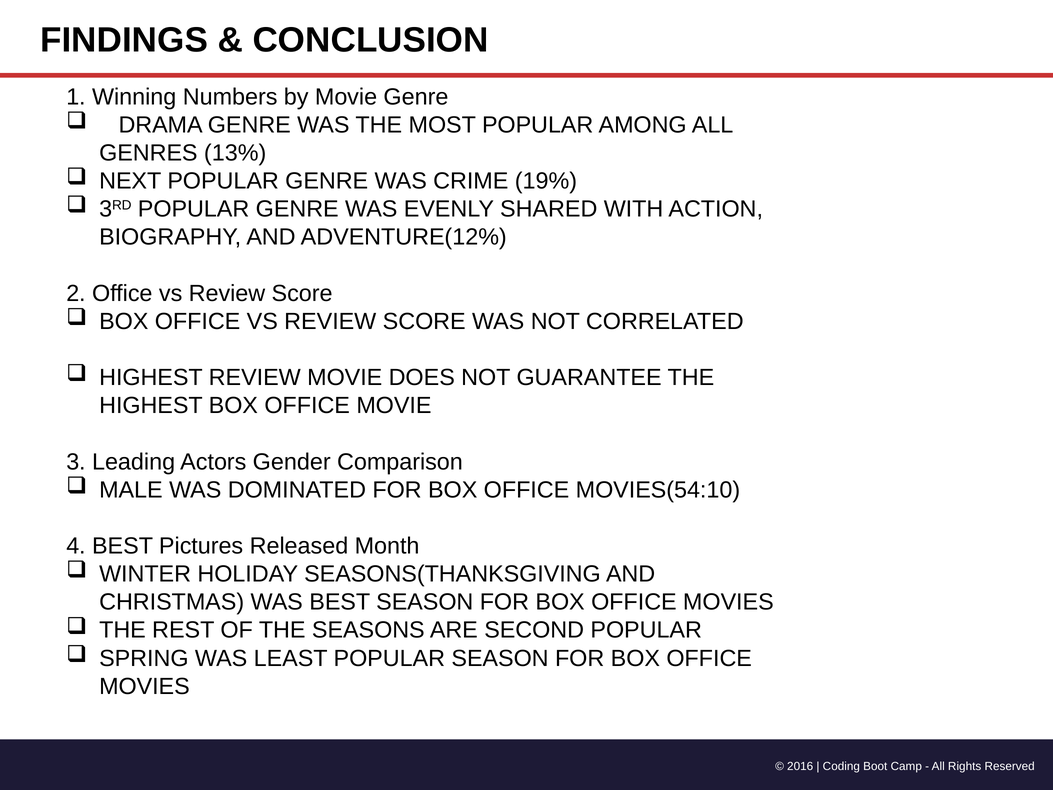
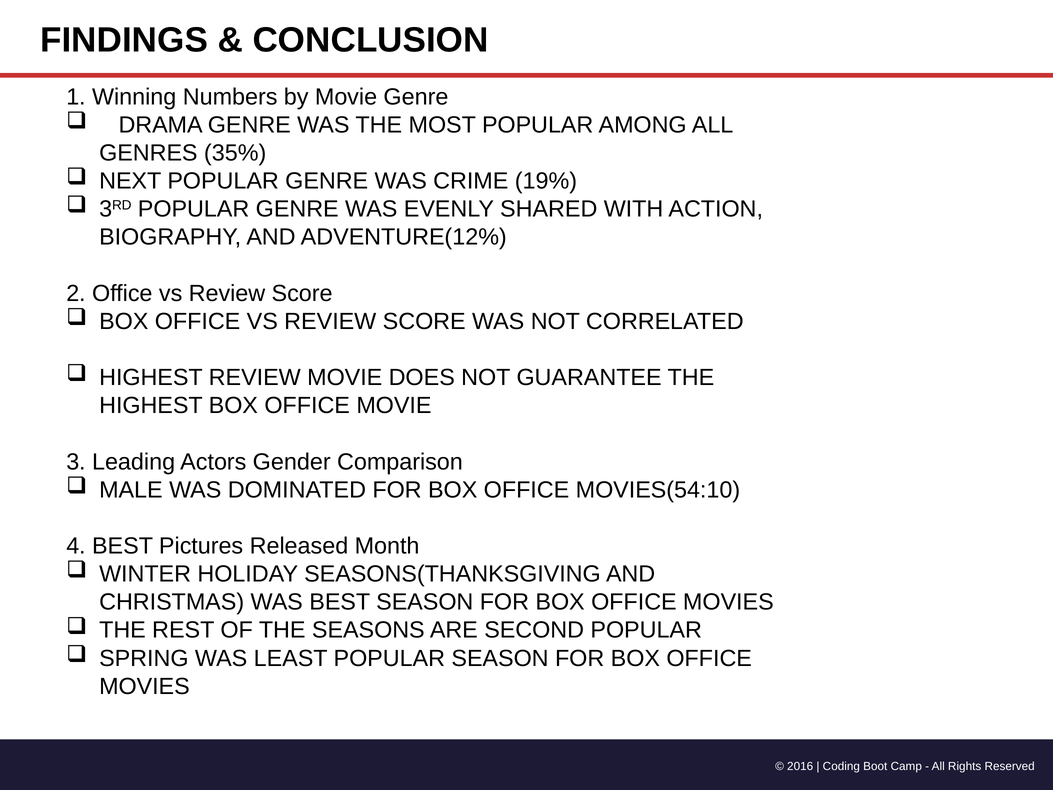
13%: 13% -> 35%
